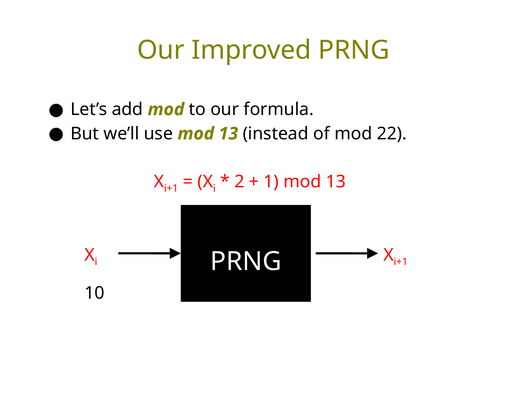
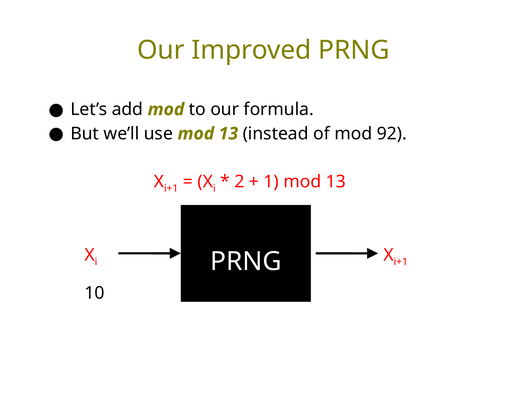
22: 22 -> 92
